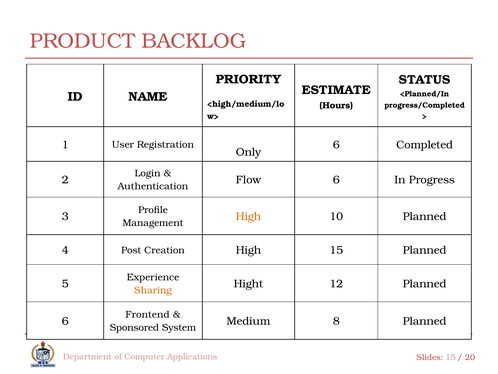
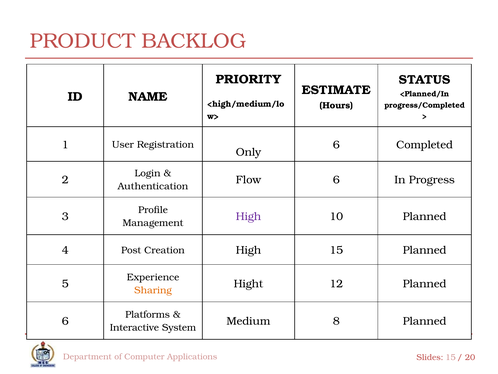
High at (248, 216) colour: orange -> purple
Frontend: Frontend -> Platforms
Sponsored: Sponsored -> Interactive
